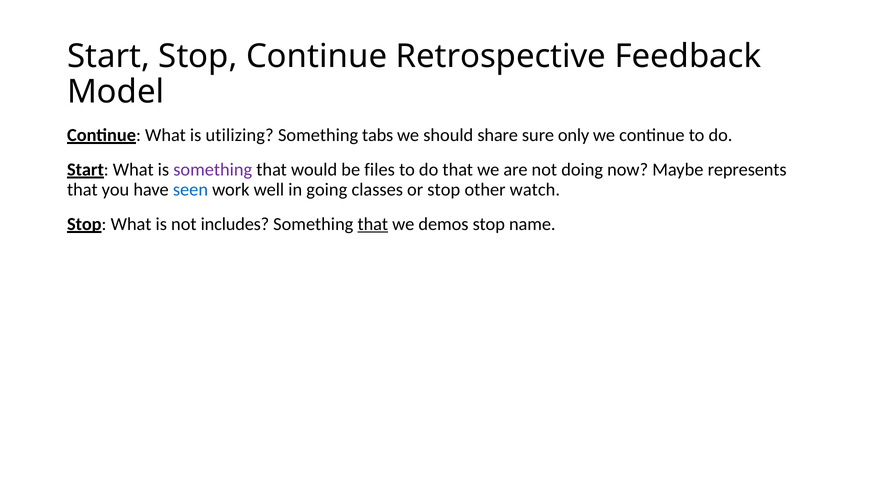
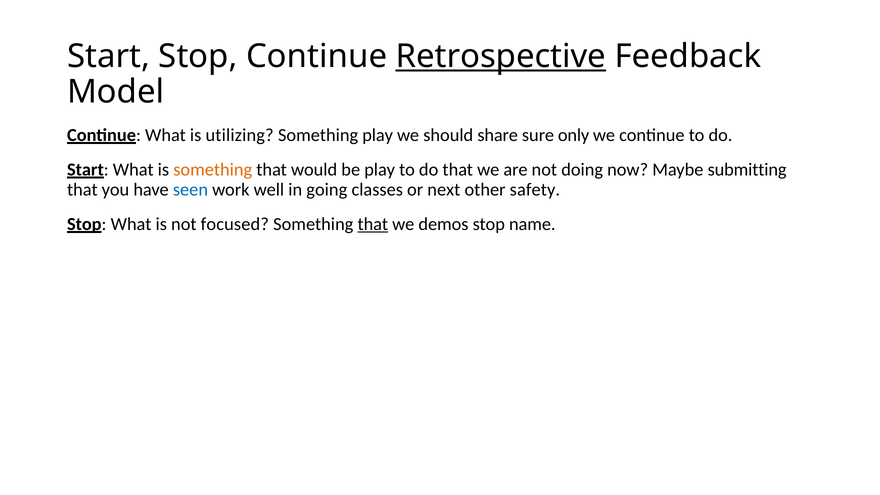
Retrospective underline: none -> present
Something tabs: tabs -> play
something at (213, 170) colour: purple -> orange
be files: files -> play
represents: represents -> submitting
or stop: stop -> next
watch: watch -> safety
includes: includes -> focused
